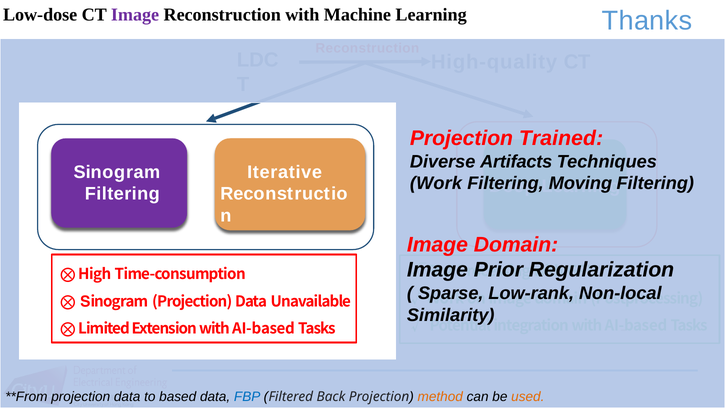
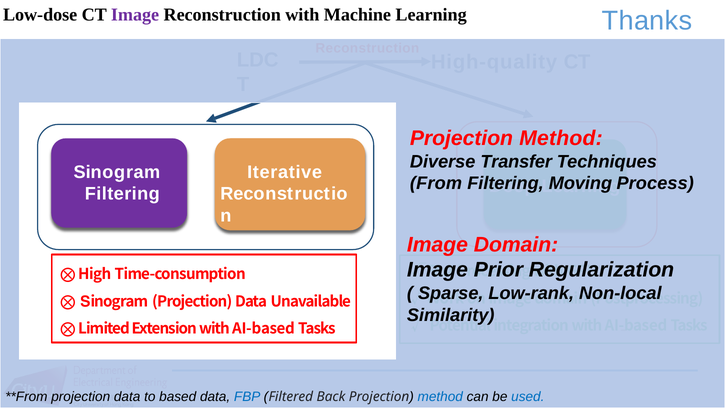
Projection Trained: Trained -> Method
Artifacts: Artifacts -> Transfer
Work: Work -> From
Filtering at (655, 183): Filtering -> Process
method at (440, 396) colour: orange -> blue
used colour: orange -> blue
